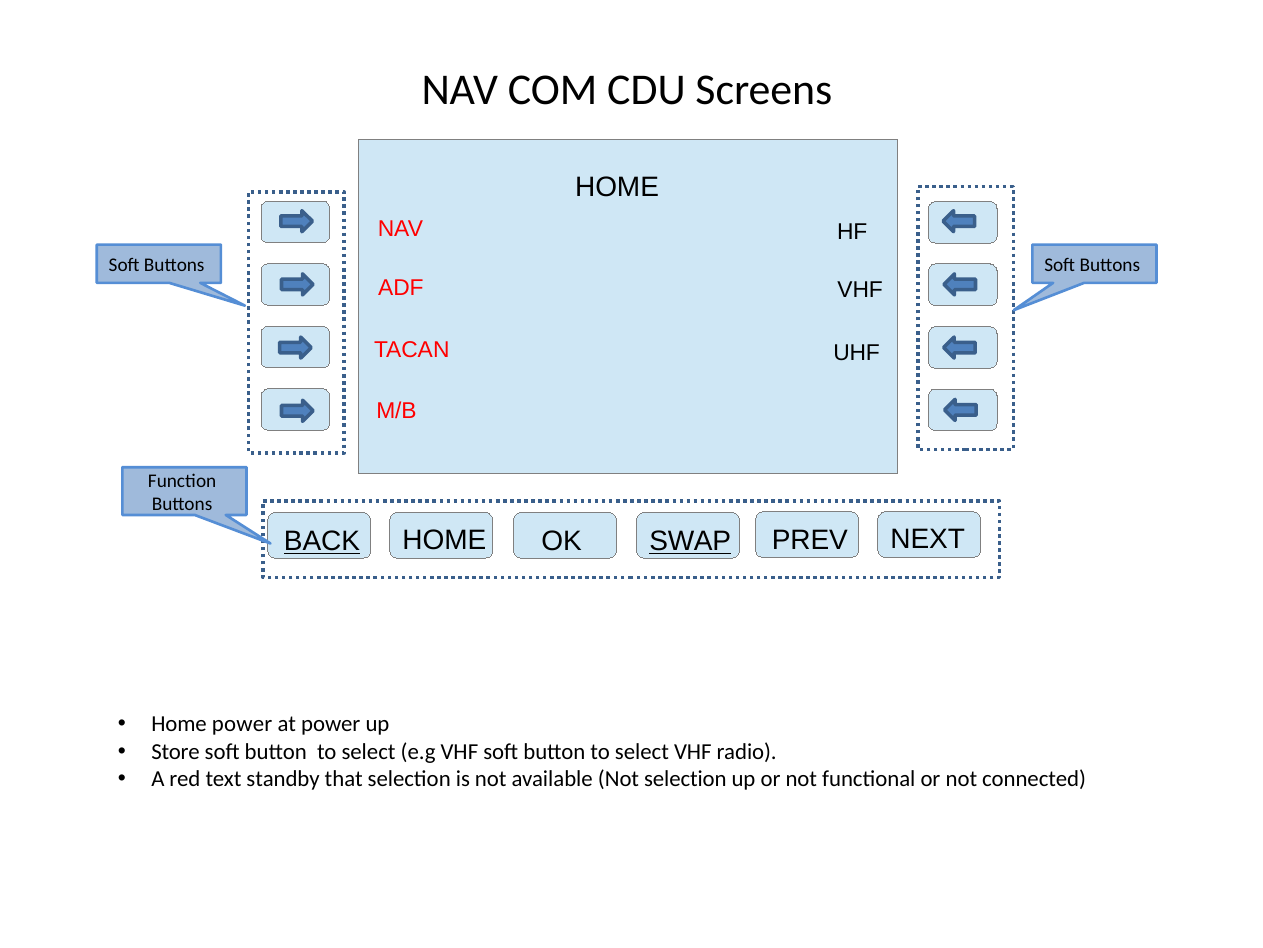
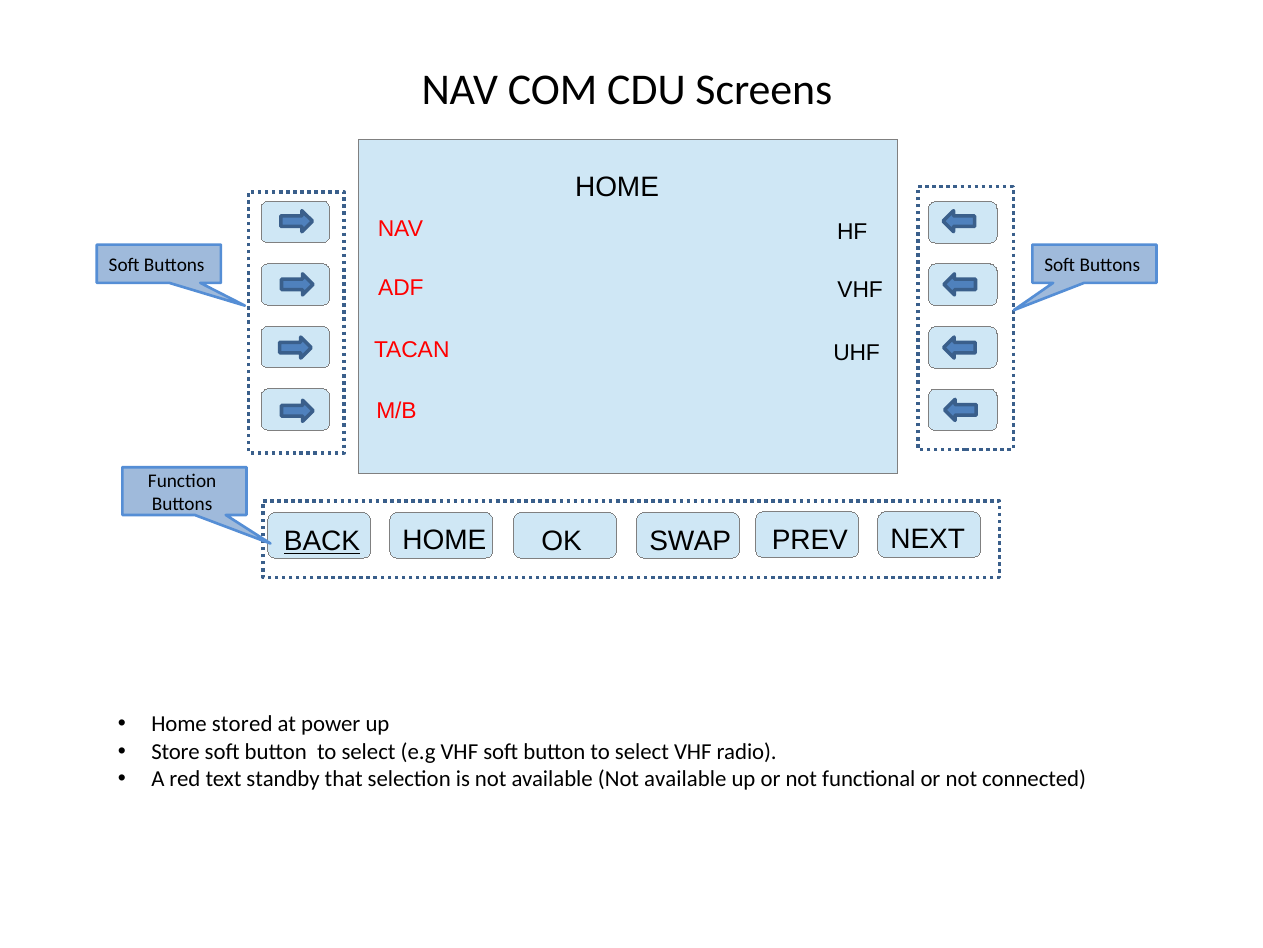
SWAP underline: present -> none
Home power: power -> stored
available Not selection: selection -> available
